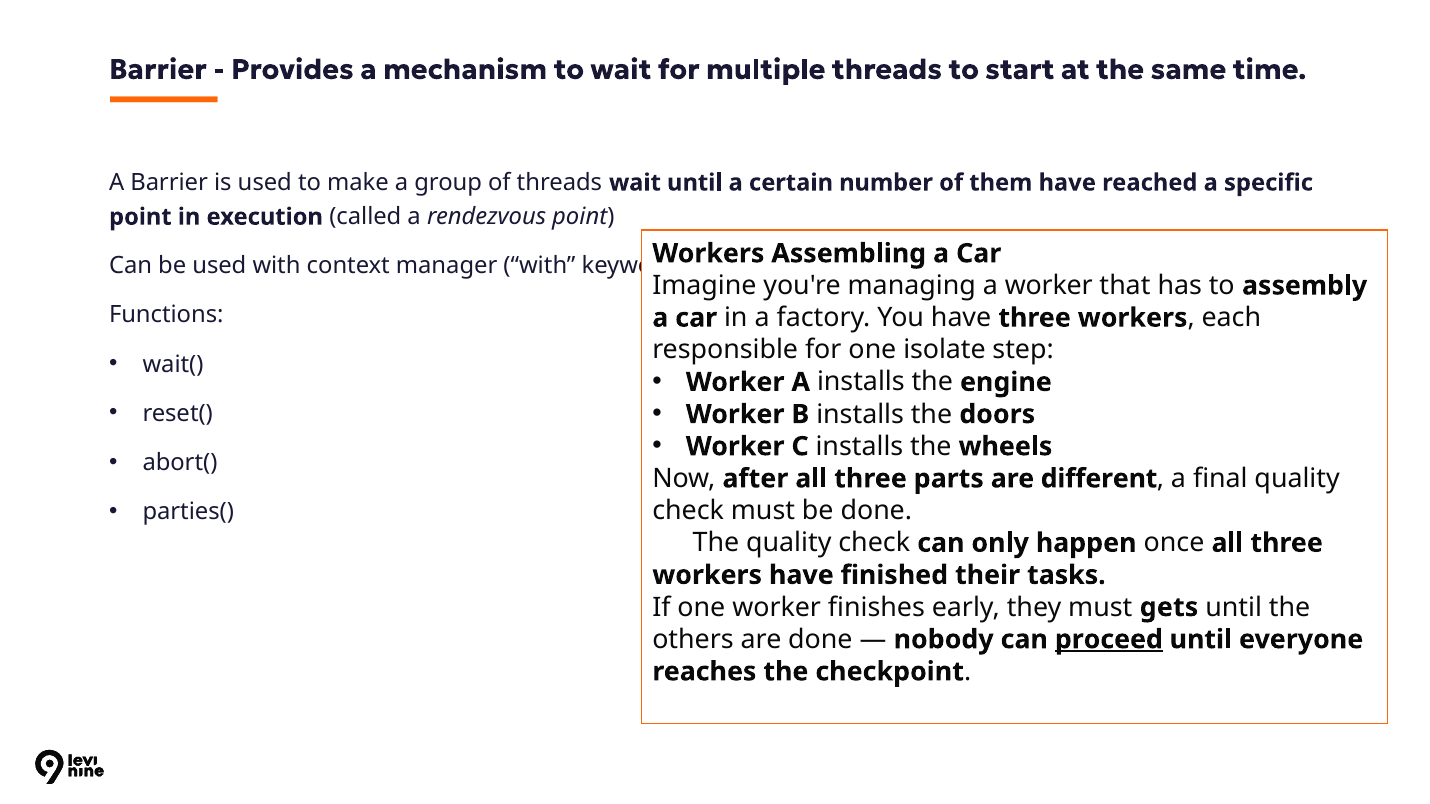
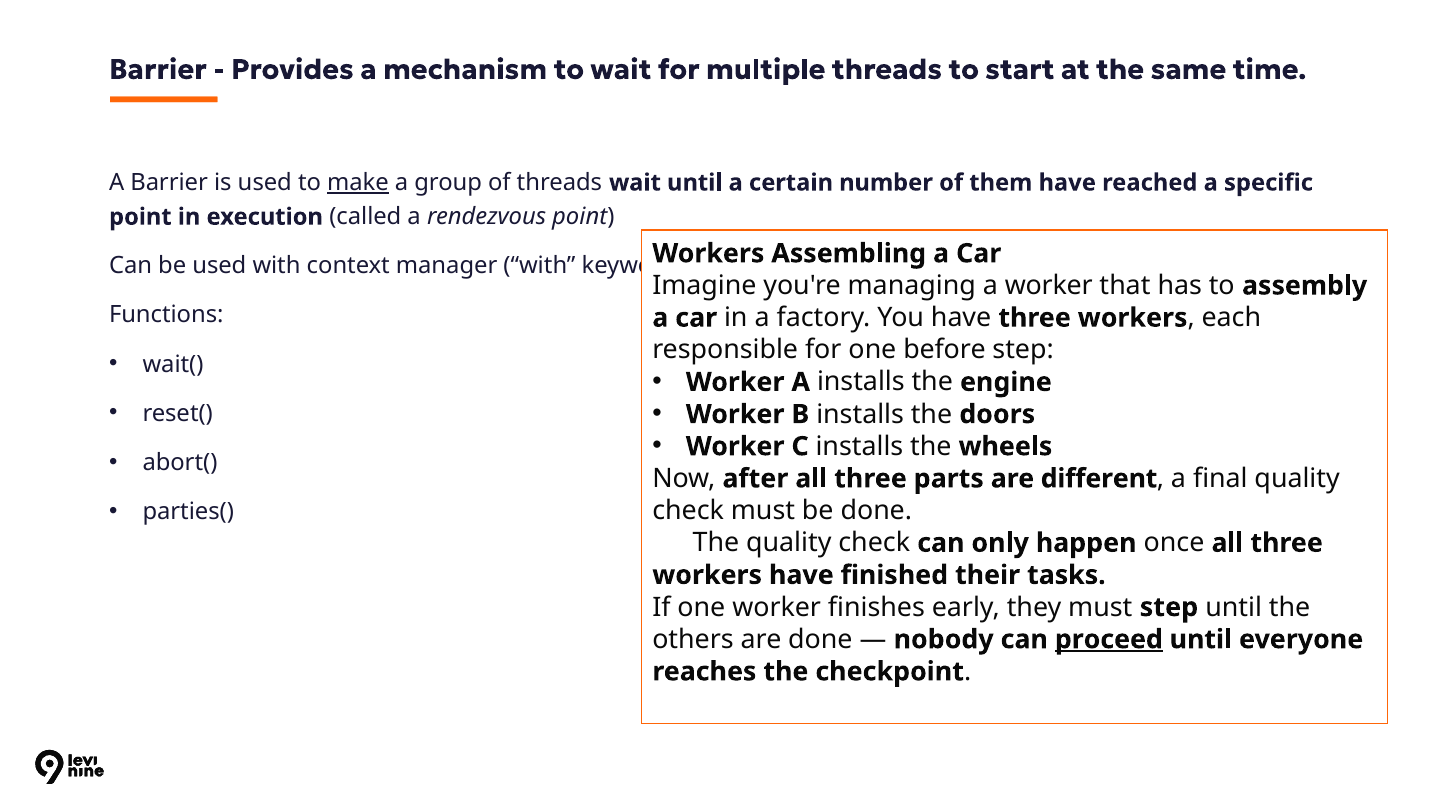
make underline: none -> present
isolate: isolate -> before
must gets: gets -> step
